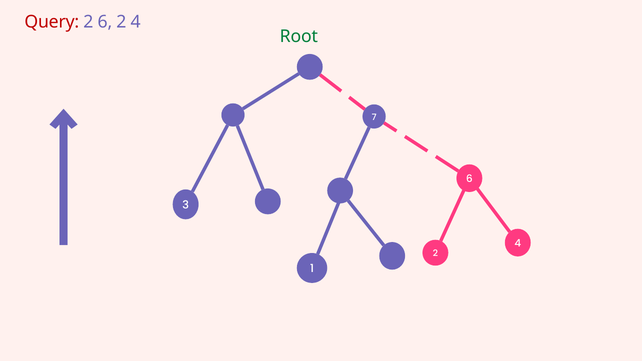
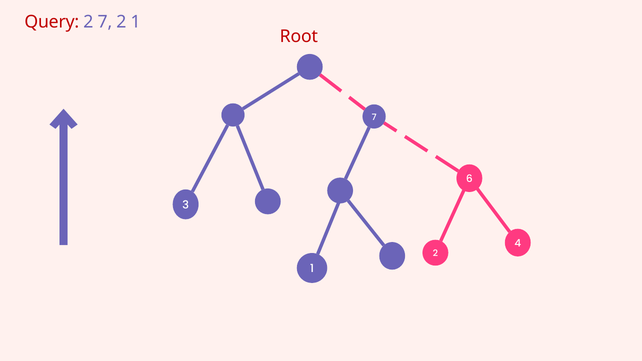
2 6: 6 -> 7
4 at (136, 22): 4 -> 1
Root colour: green -> red
